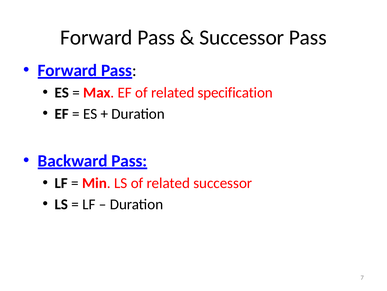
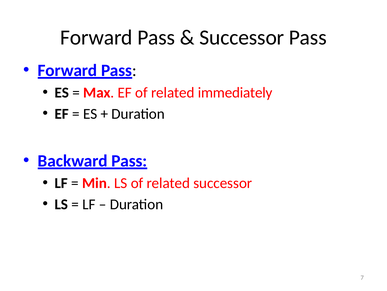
specification: specification -> immediately
